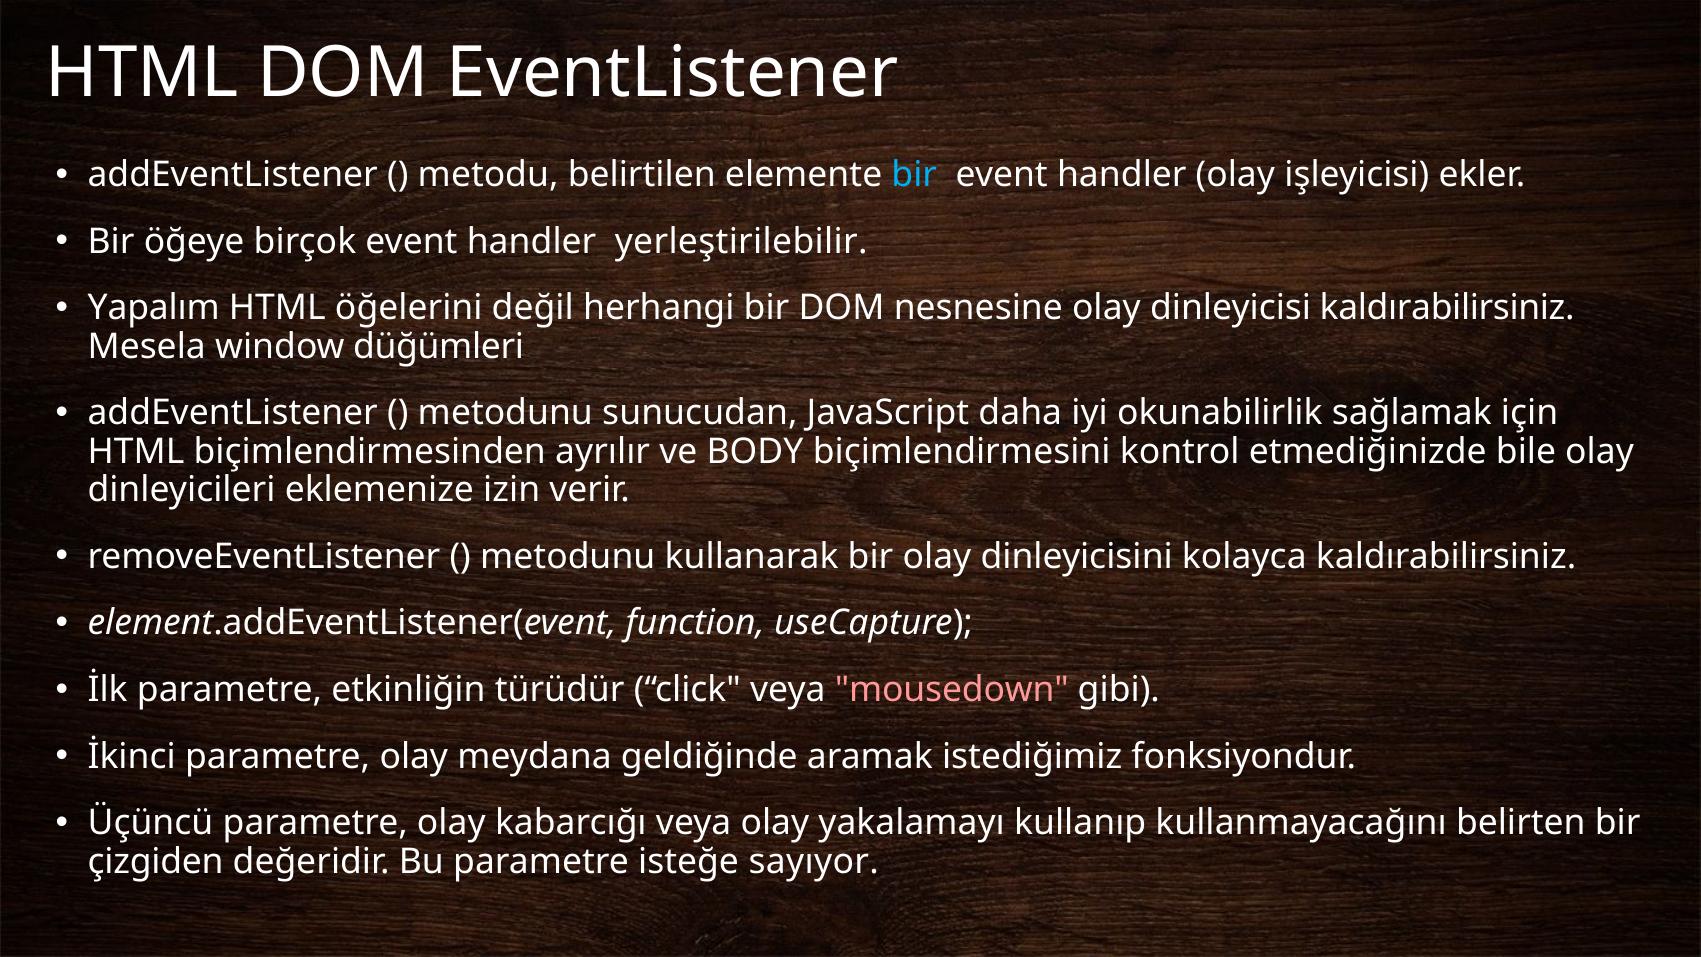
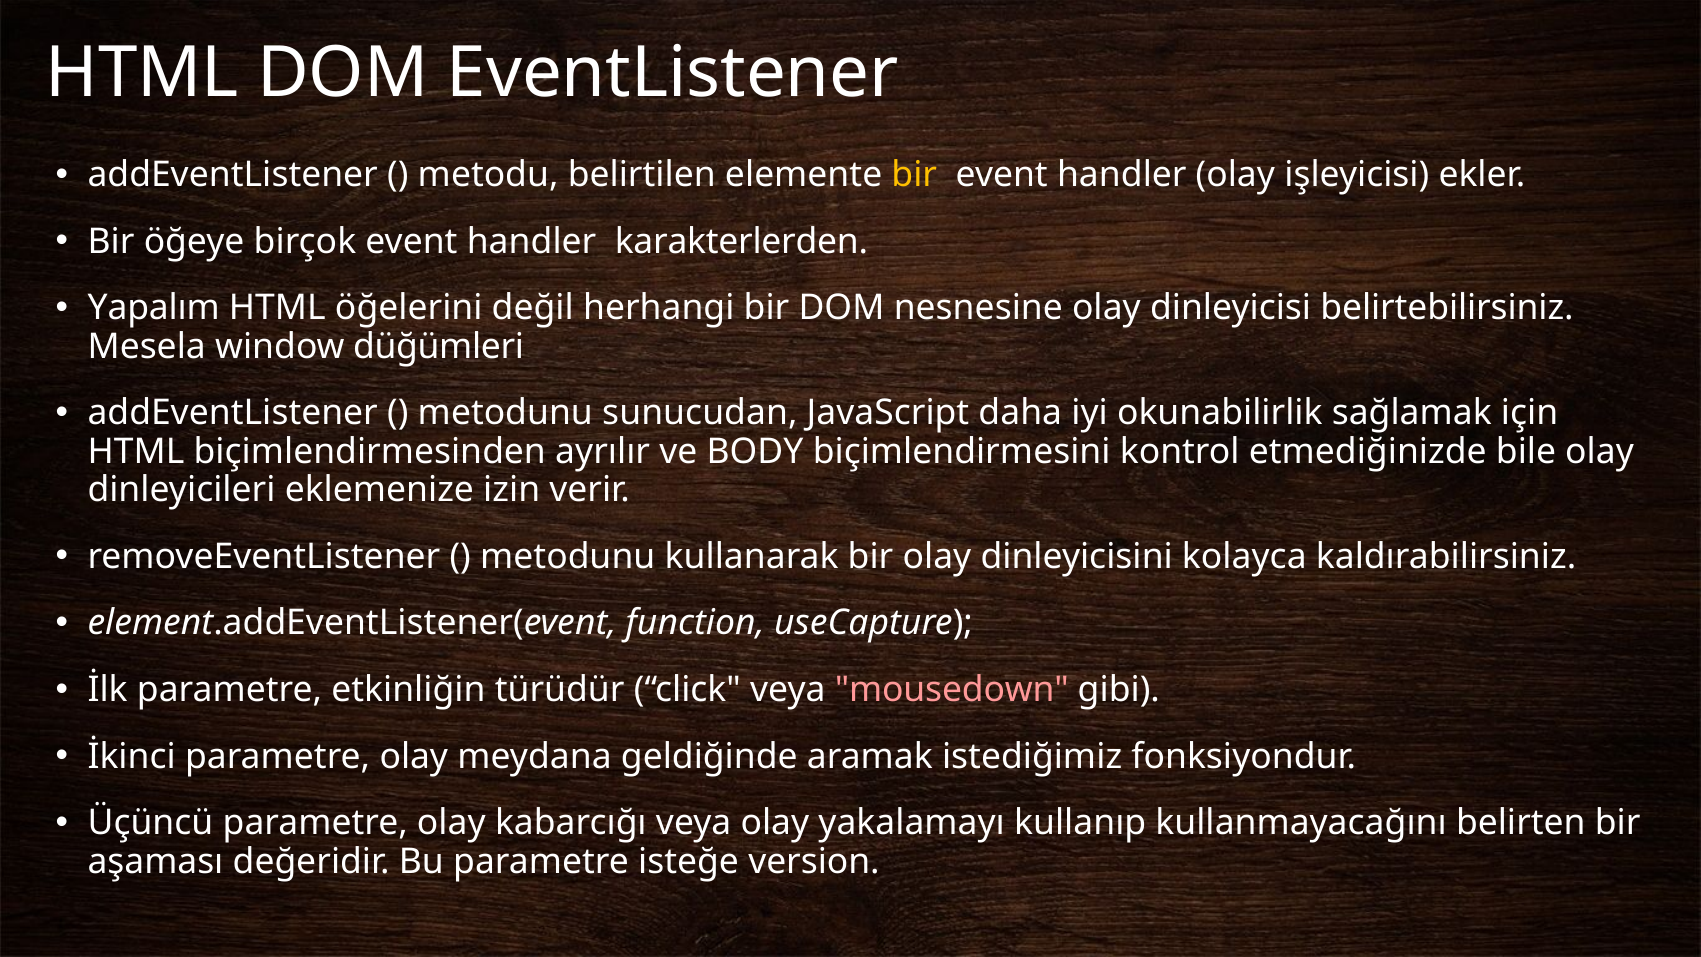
bir at (914, 175) colour: light blue -> yellow
yerleştirilebilir: yerleştirilebilir -> karakterlerden
dinleyicisi kaldırabilirsiniz: kaldırabilirsiniz -> belirtebilirsiniz
çizgiden: çizgiden -> aşaması
sayıyor: sayıyor -> version
